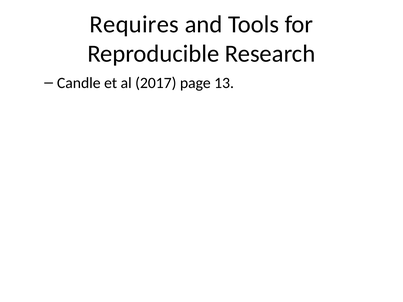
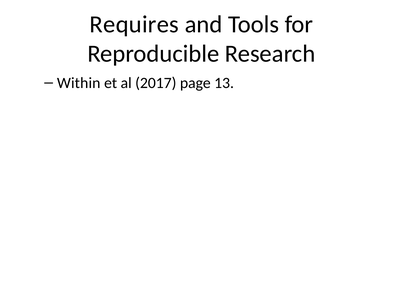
Candle: Candle -> Within
